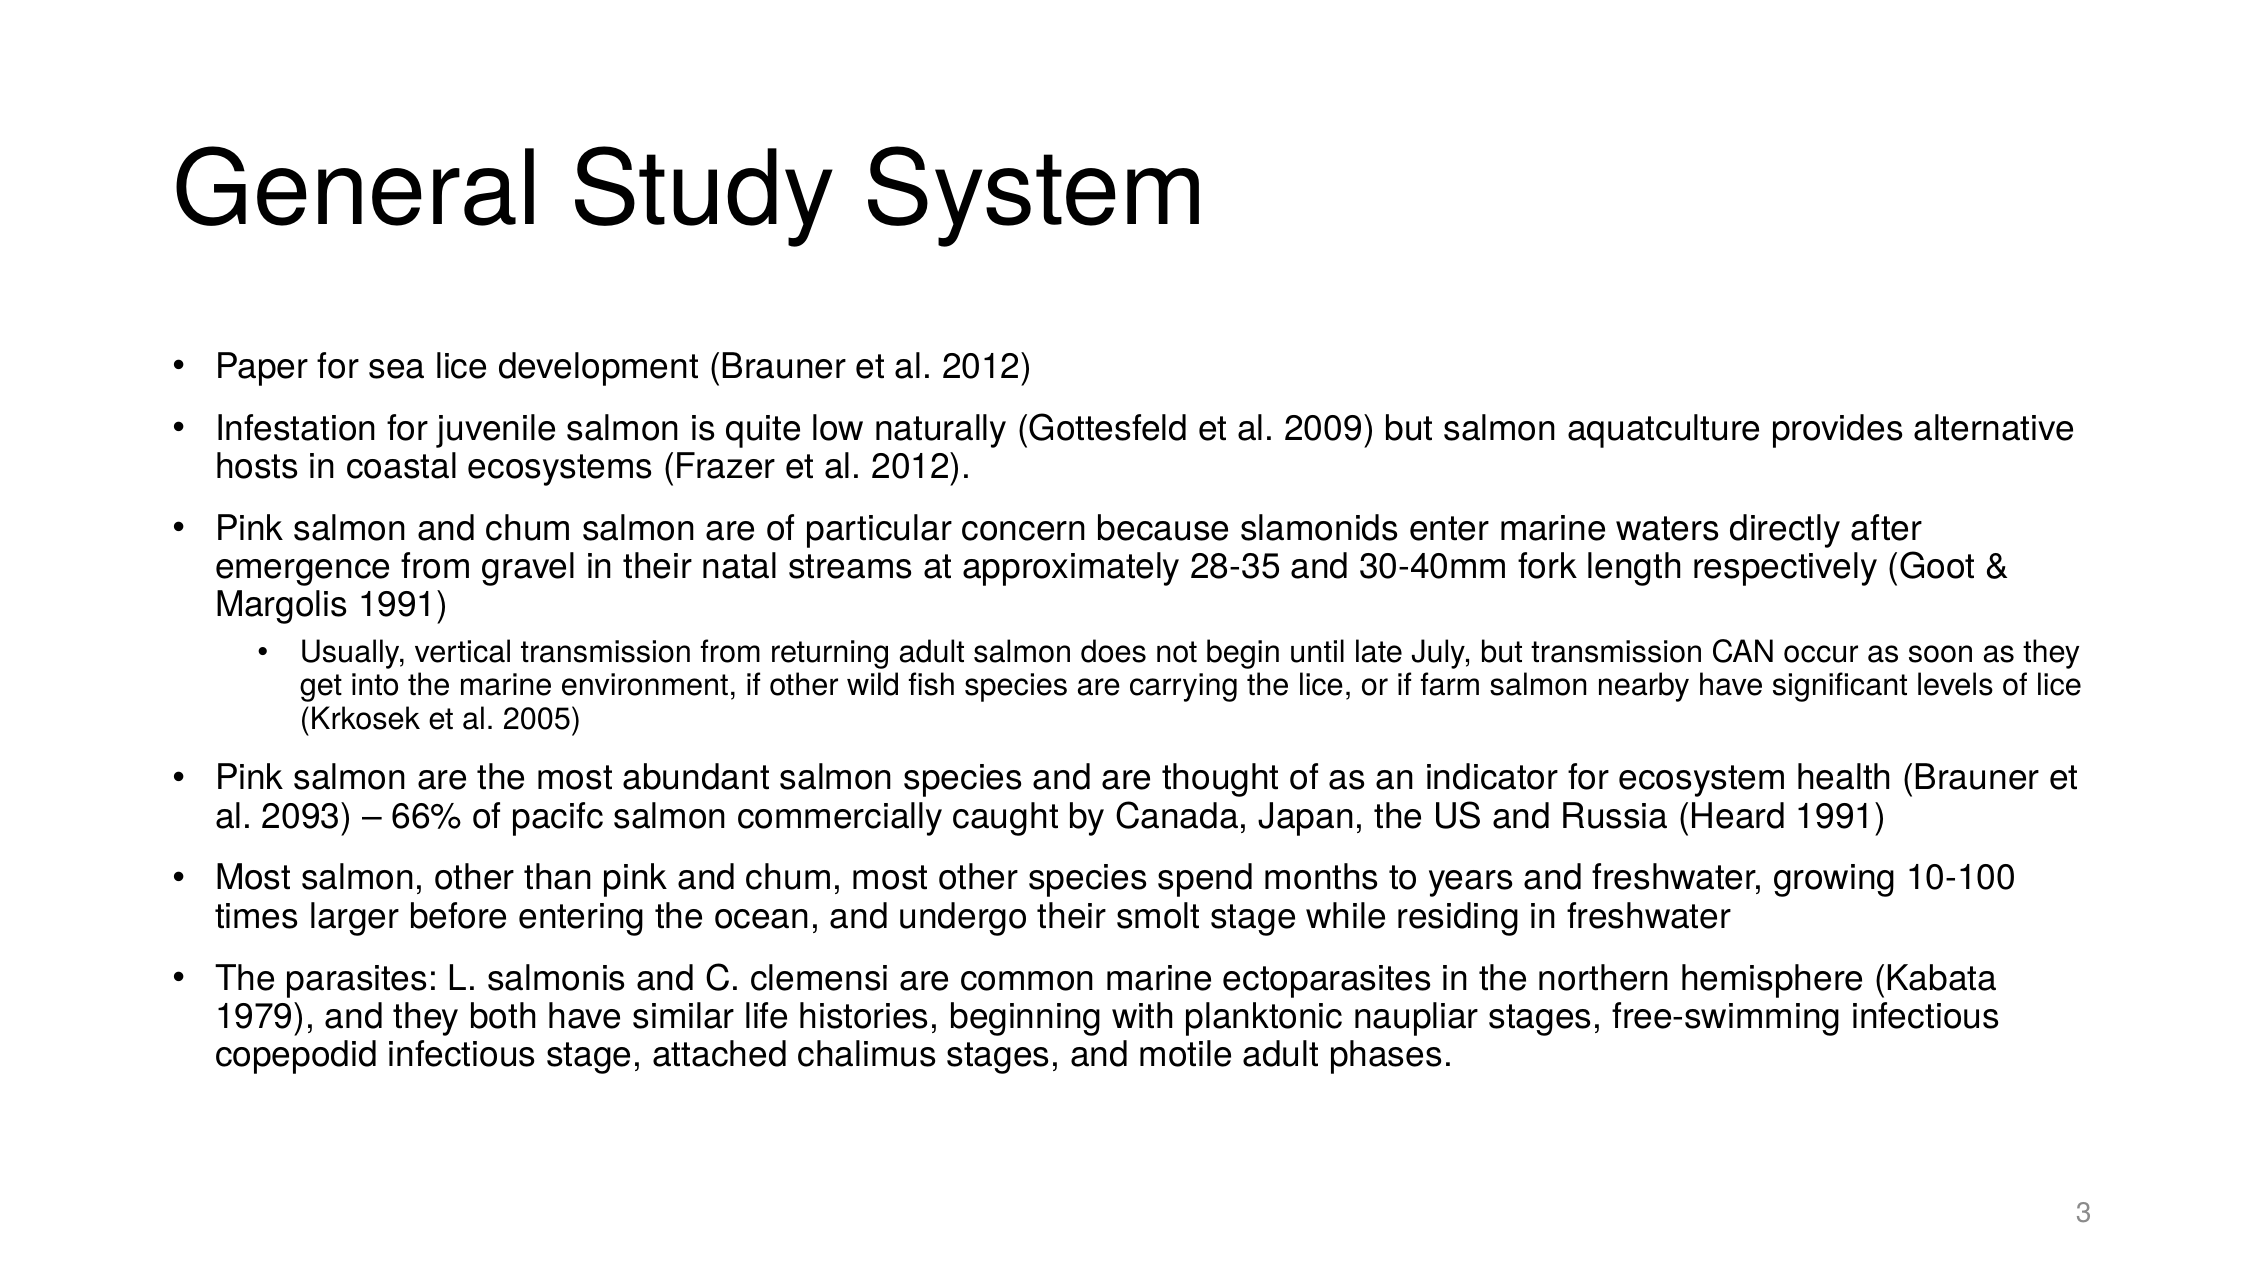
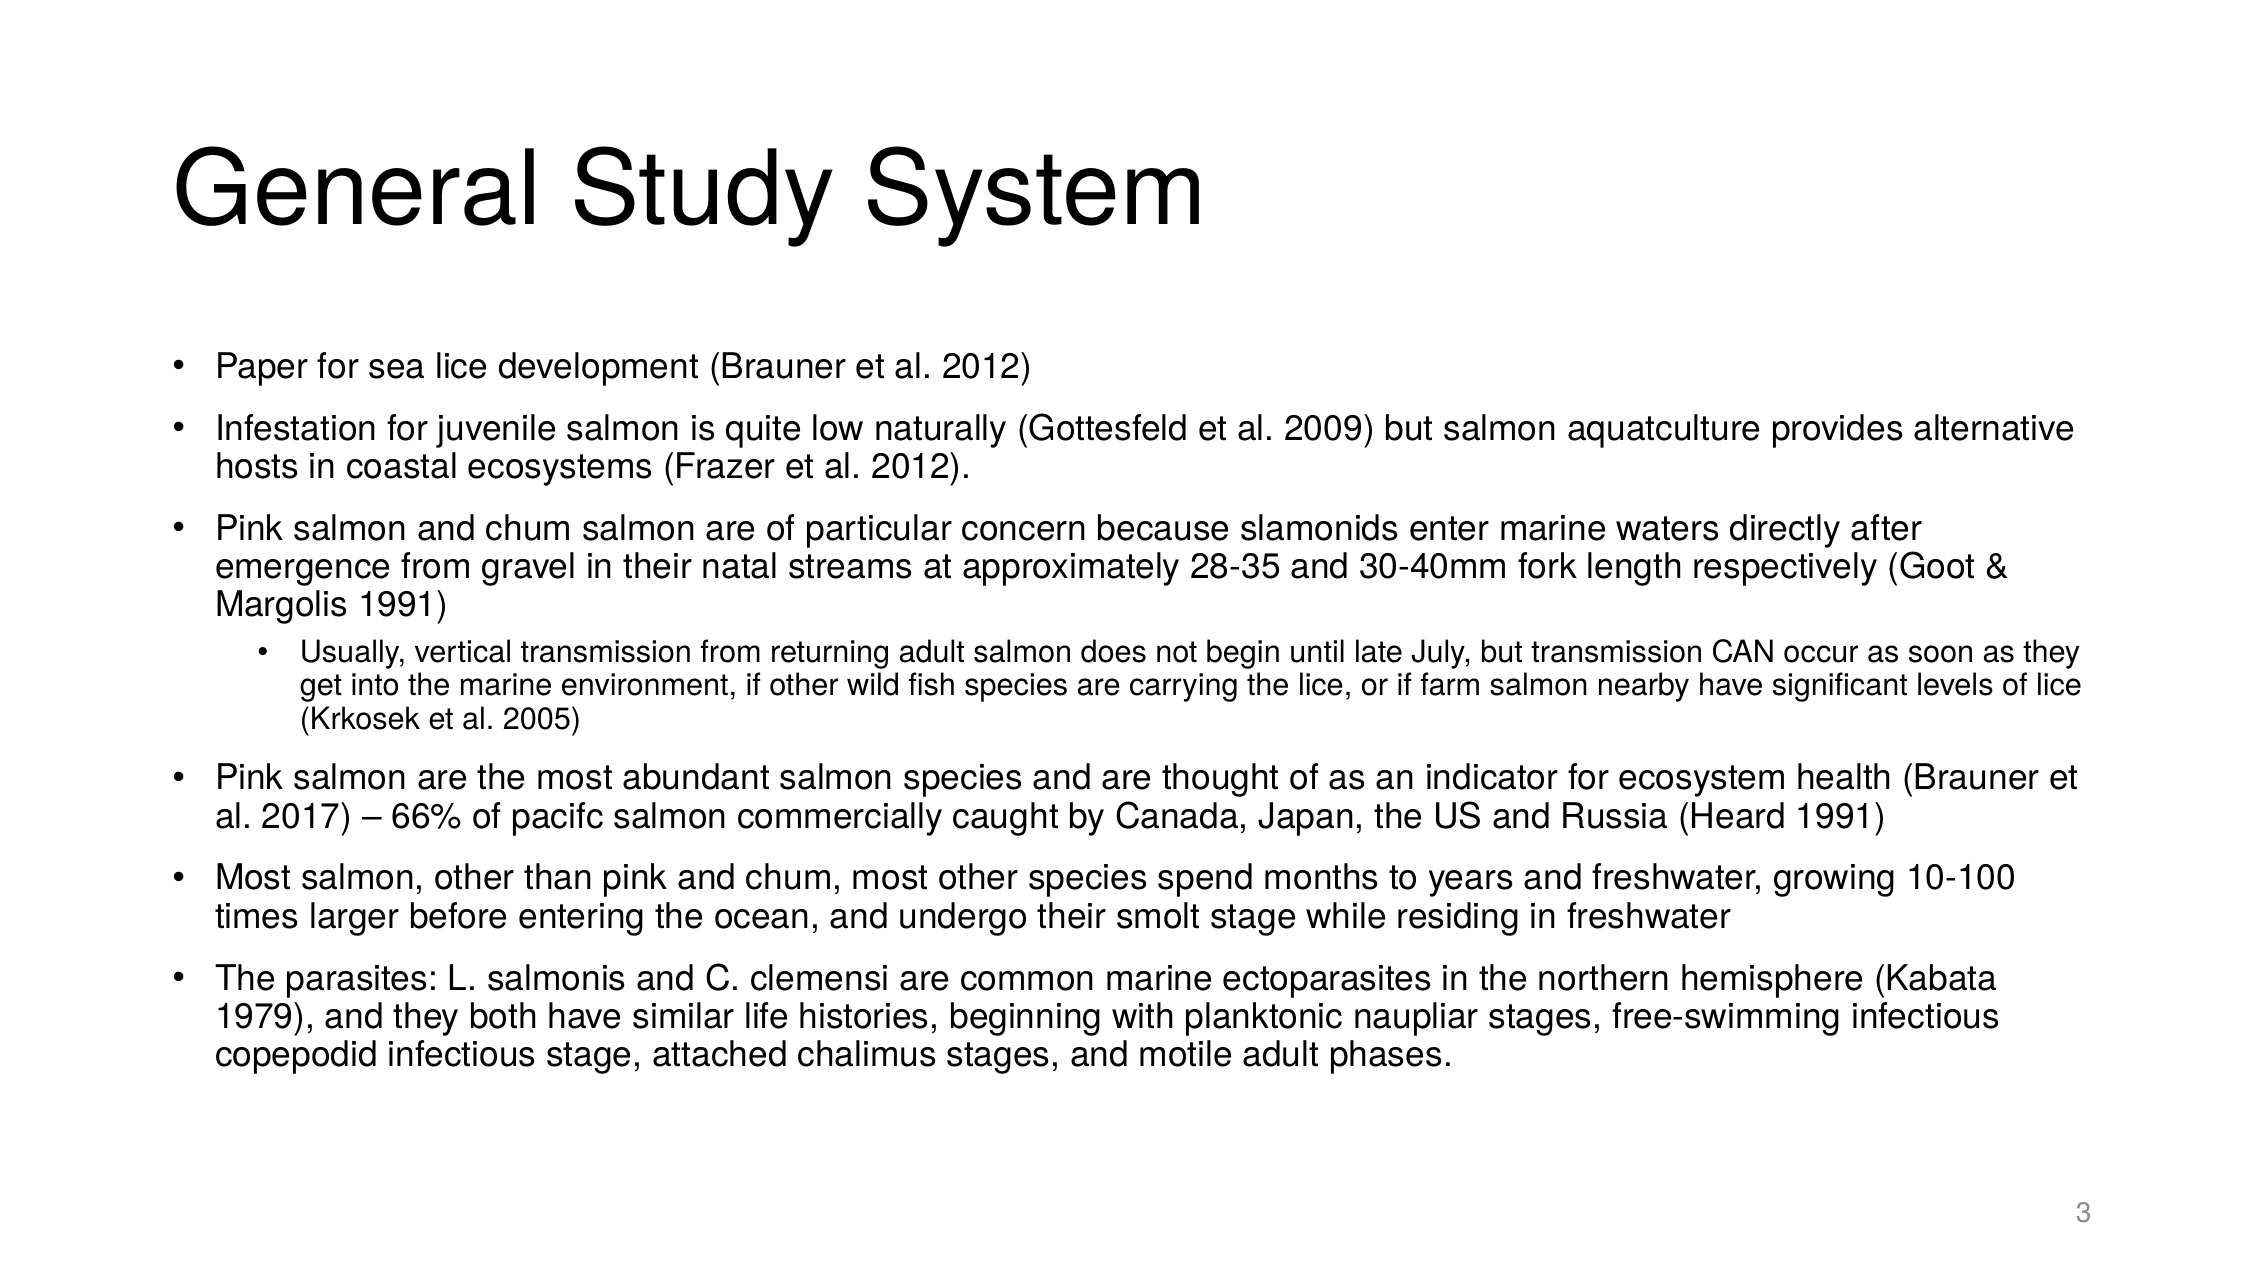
2093: 2093 -> 2017
